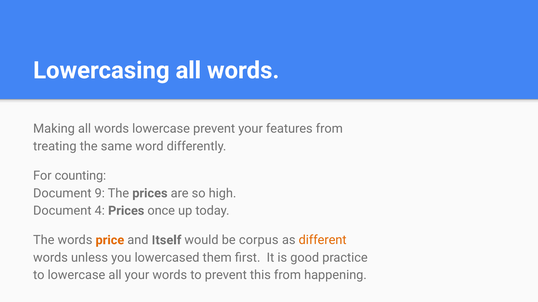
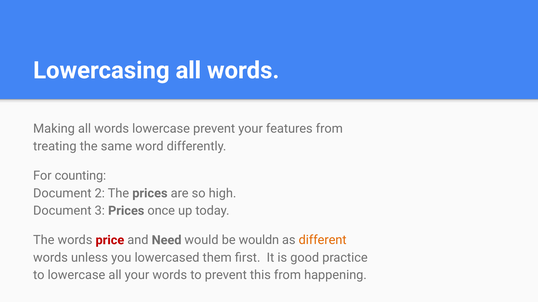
9: 9 -> 2
4: 4 -> 3
price colour: orange -> red
Itself: Itself -> Need
corpus: corpus -> wouldn
